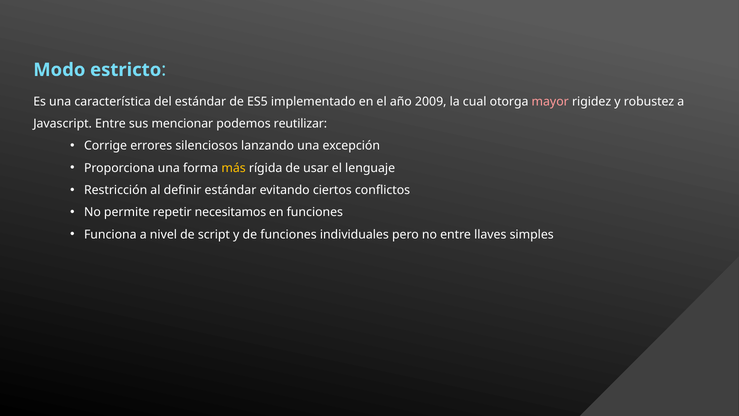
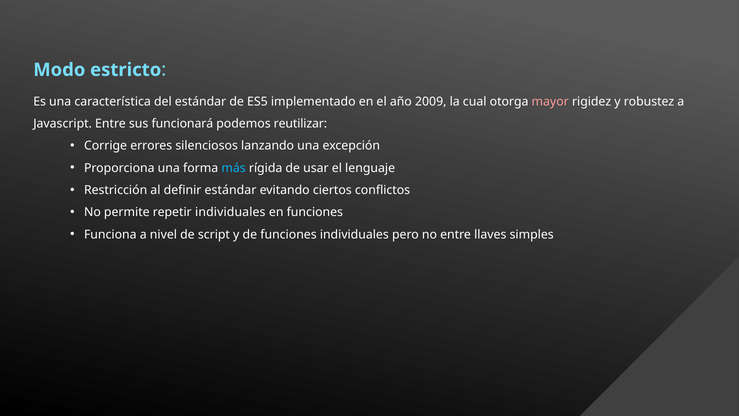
mencionar: mencionar -> funcionará
más colour: yellow -> light blue
repetir necesitamos: necesitamos -> individuales
